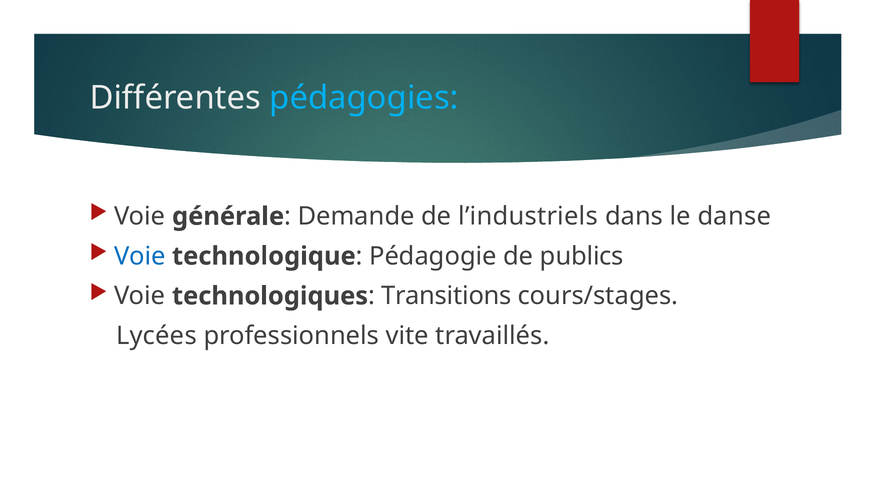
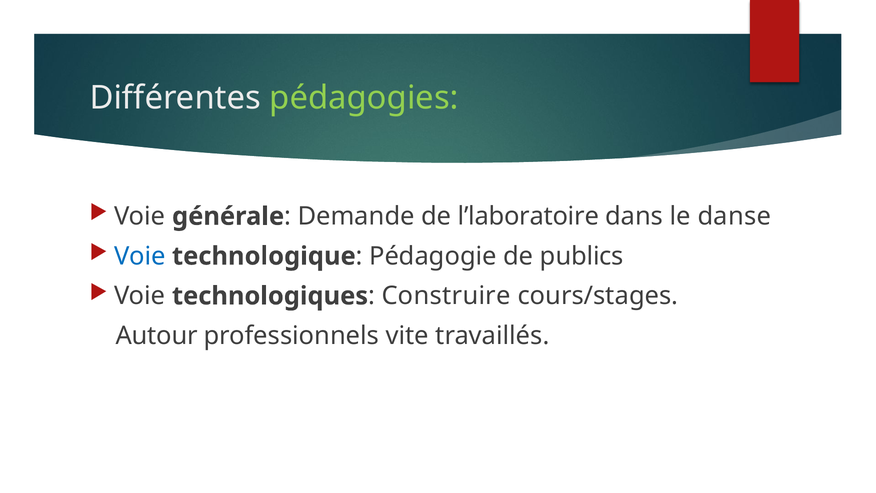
pédagogies colour: light blue -> light green
l’industriels: l’industriels -> l’laboratoire
Transitions: Transitions -> Construire
Lycées: Lycées -> Autour
